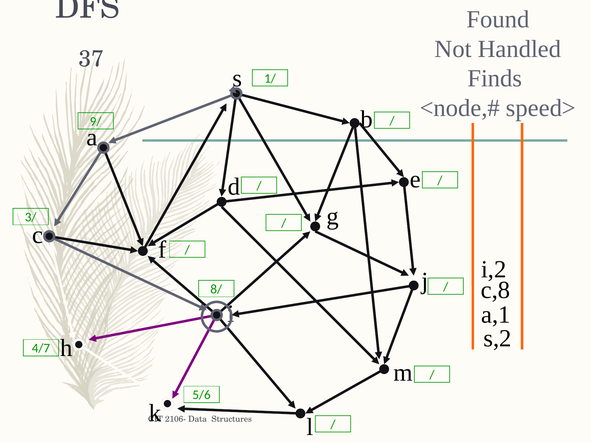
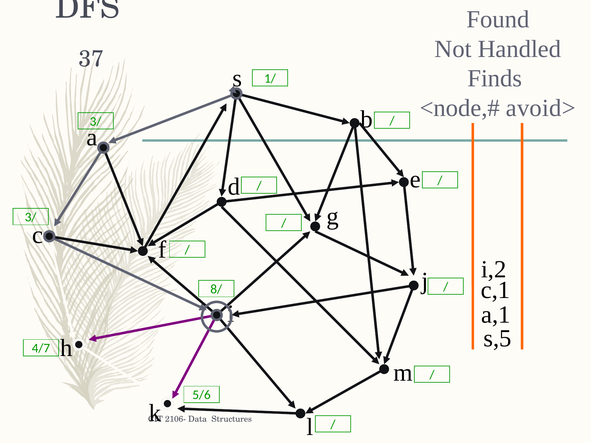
speed>: speed> -> avoid>
9/ at (96, 121): 9/ -> 3/
c,8: c,8 -> c,1
s,2: s,2 -> s,5
